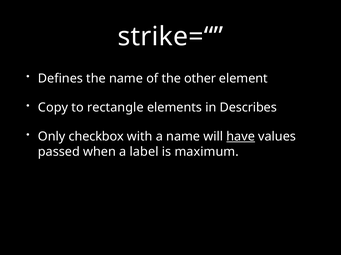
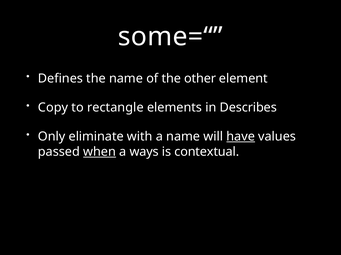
strike=“: strike=“ -> some=“
checkbox: checkbox -> eliminate
when underline: none -> present
label: label -> ways
maximum: maximum -> contextual
